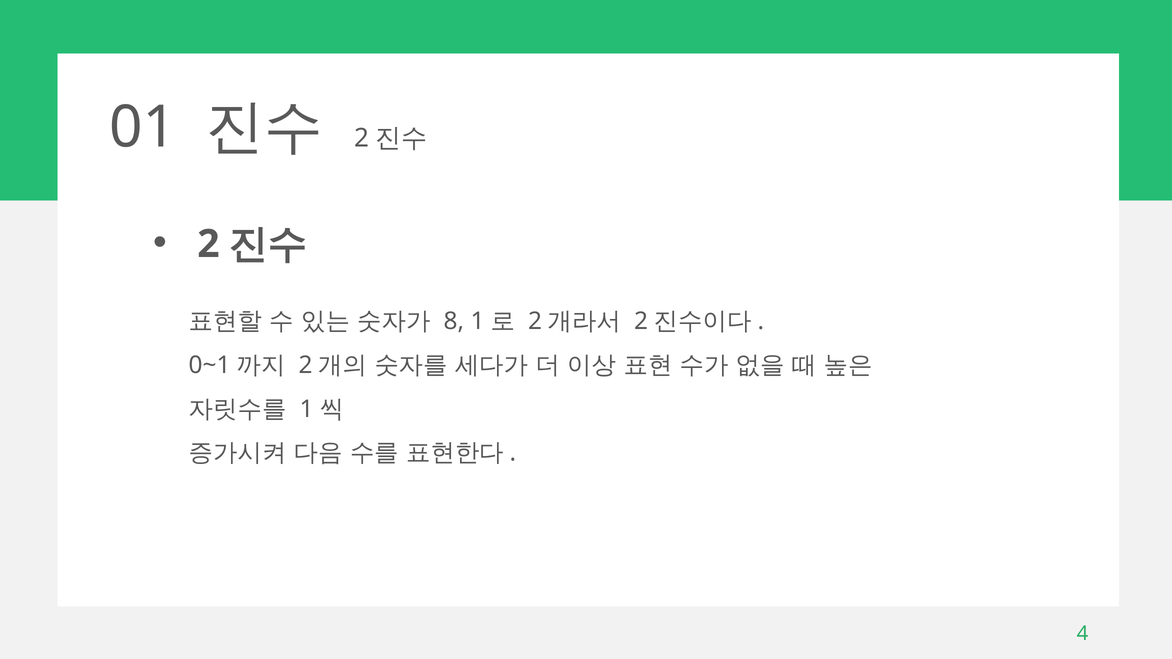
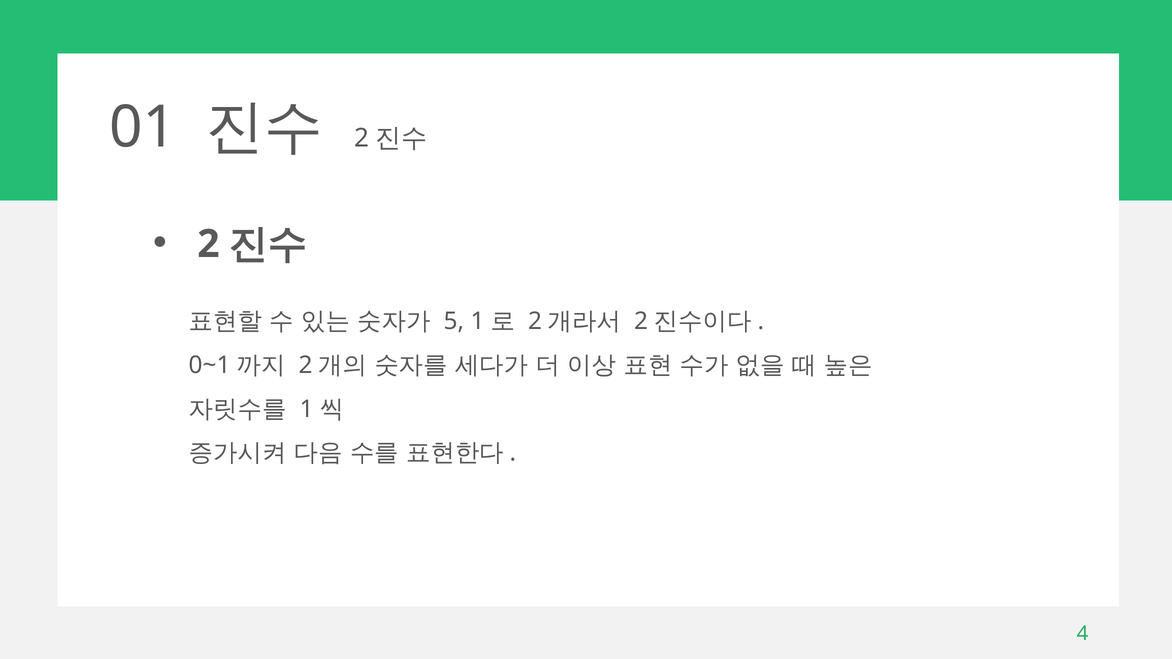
8: 8 -> 5
